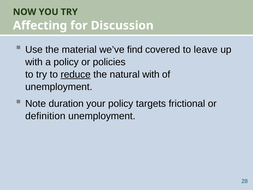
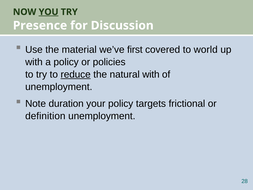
YOU underline: none -> present
Affecting: Affecting -> Presence
find: find -> first
leave: leave -> world
